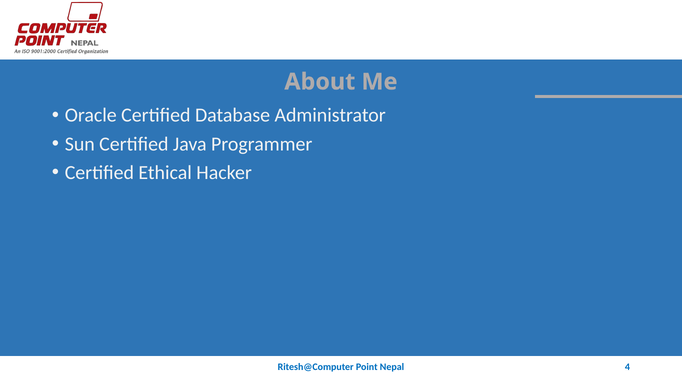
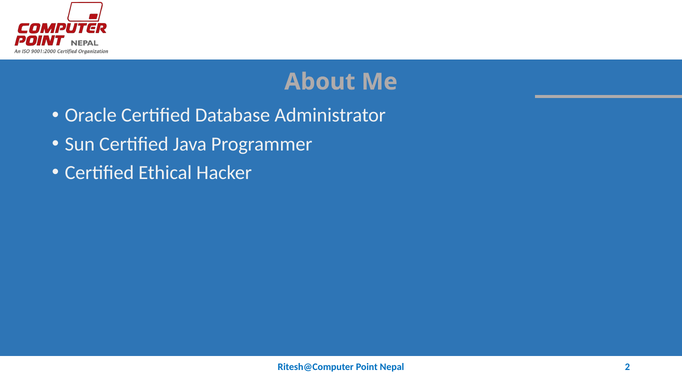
4: 4 -> 2
